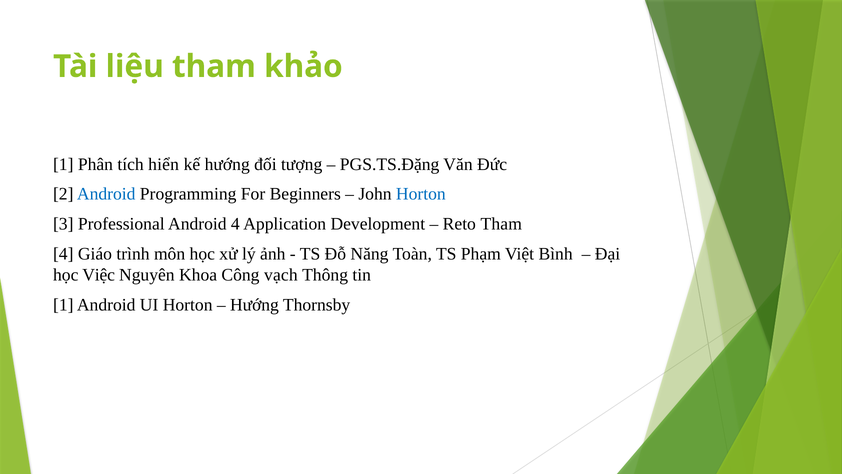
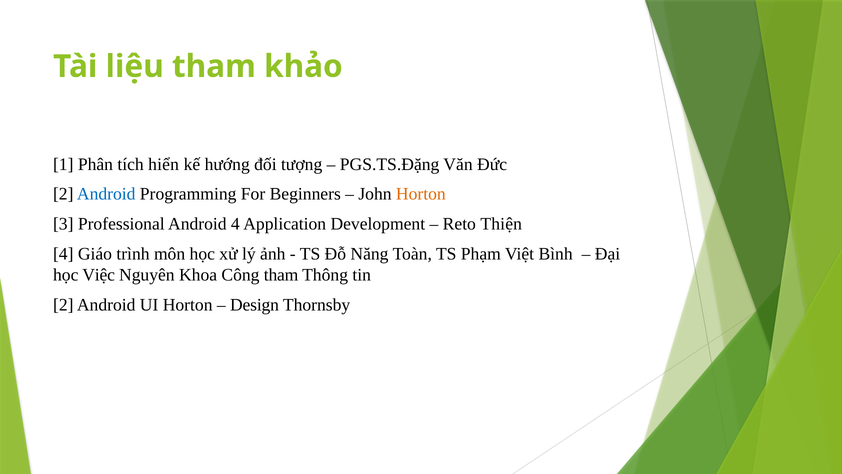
Horton at (421, 194) colour: blue -> orange
Reto Tham: Tham -> Thiện
Công vạch: vạch -> tham
1 at (63, 305): 1 -> 2
Hướng at (254, 305): Hướng -> Design
